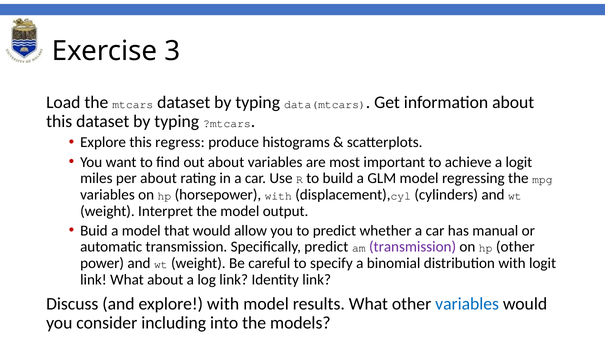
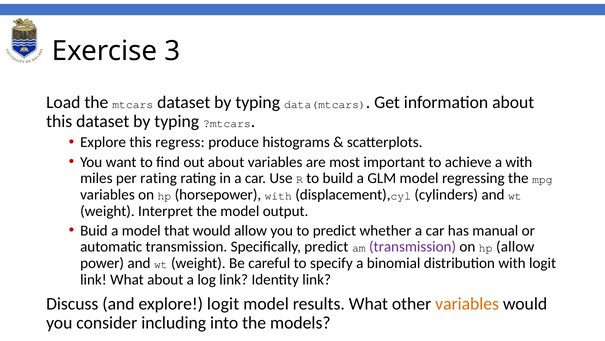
a logit: logit -> with
per about: about -> rating
hp other: other -> allow
explore with: with -> logit
variables at (467, 303) colour: blue -> orange
